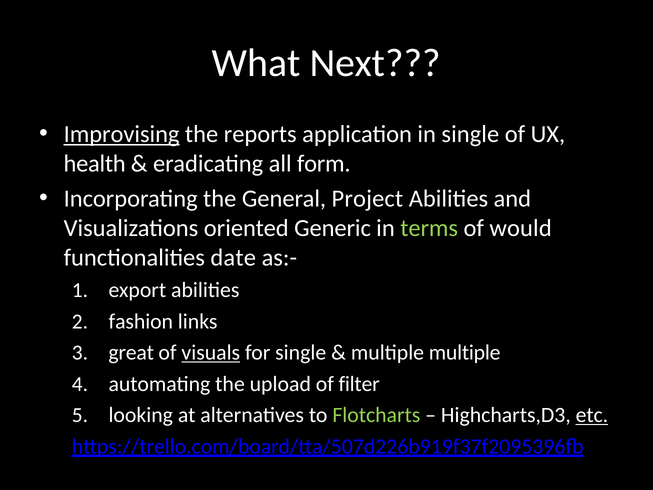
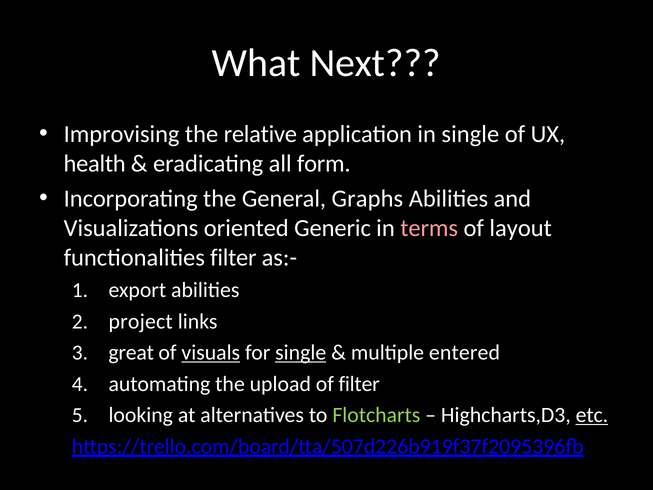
Improvising underline: present -> none
reports: reports -> relative
Project: Project -> Graphs
terms colour: light green -> pink
would: would -> layout
functionalities date: date -> filter
fashion: fashion -> project
single at (301, 353) underline: none -> present
multiple multiple: multiple -> entered
